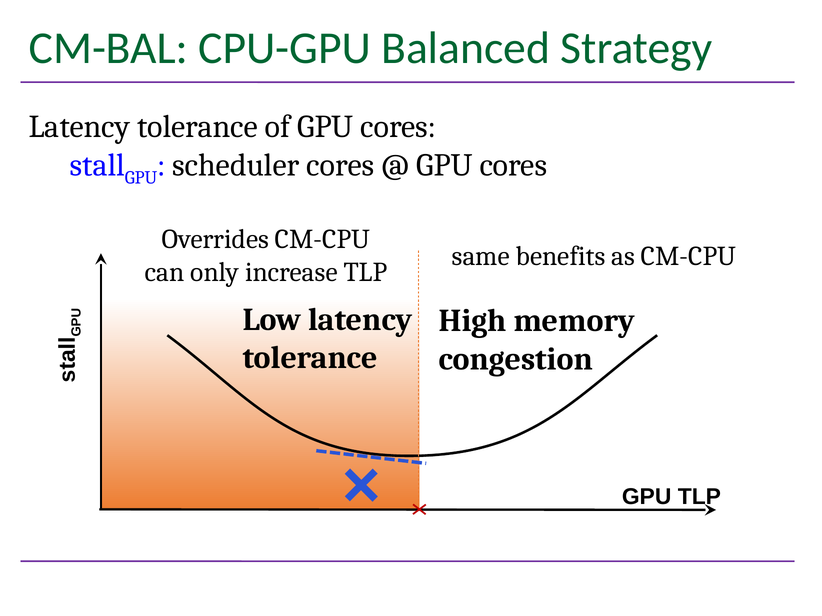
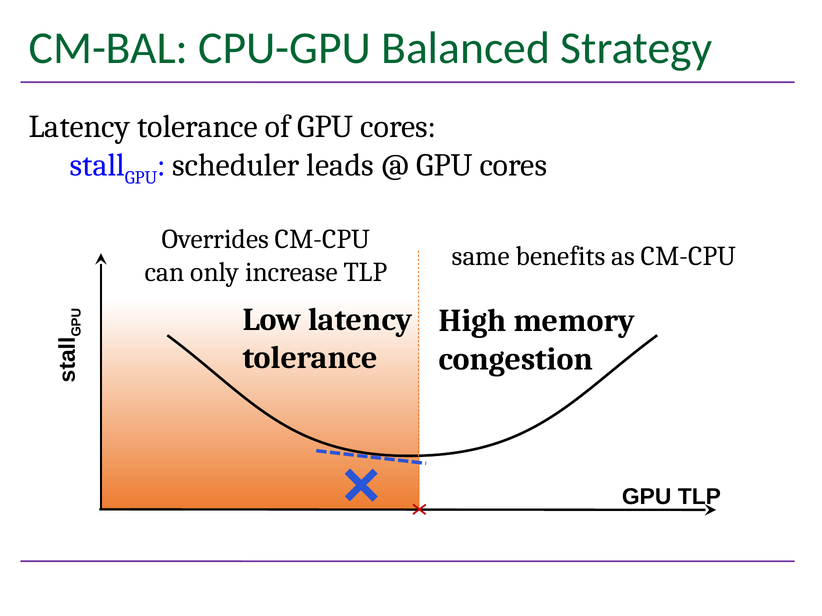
scheduler cores: cores -> leads
